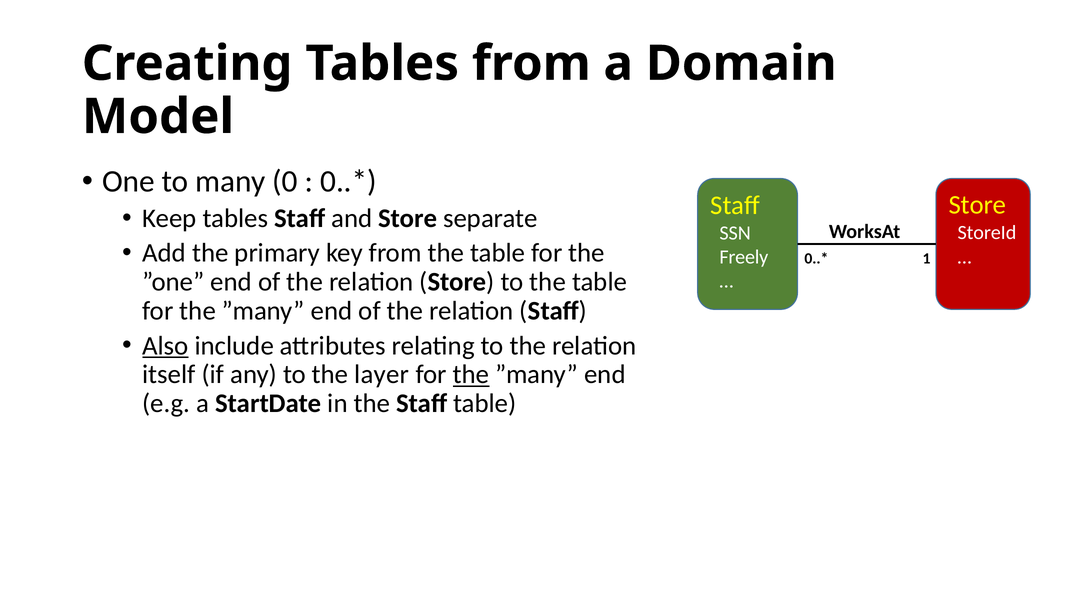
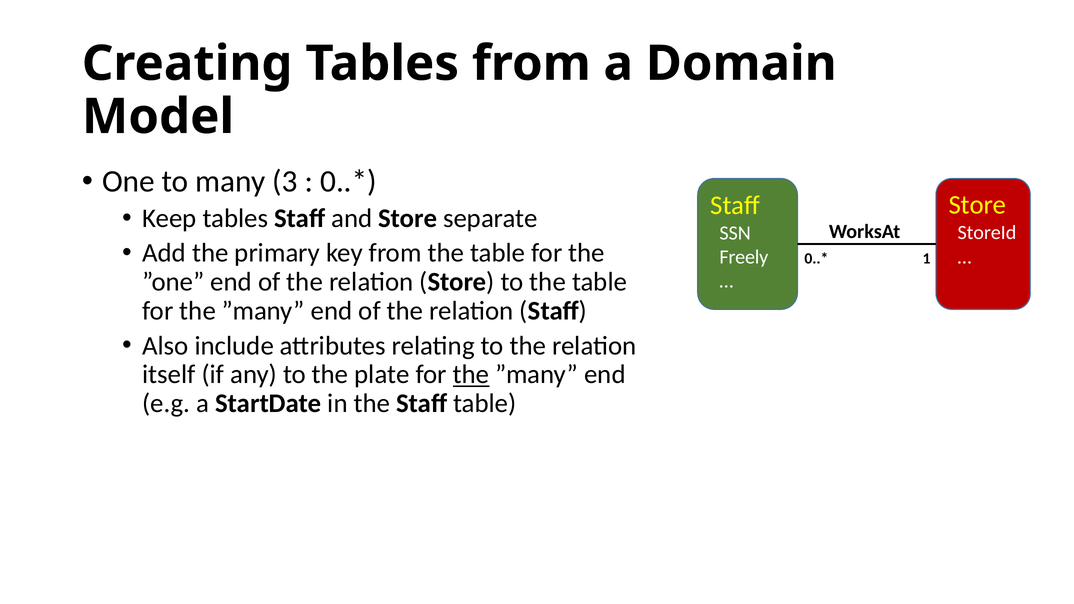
0: 0 -> 3
Also underline: present -> none
layer: layer -> plate
